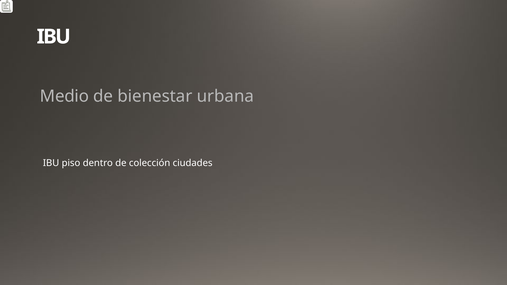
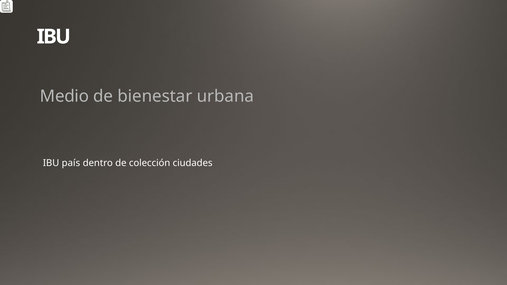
piso: piso -> país
